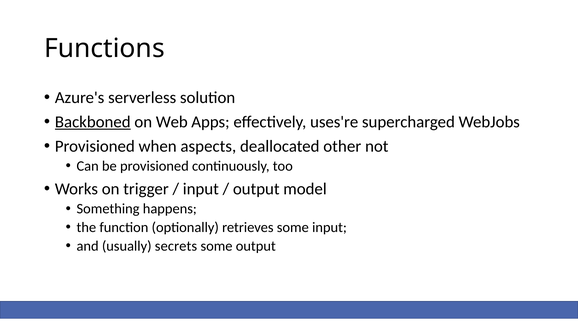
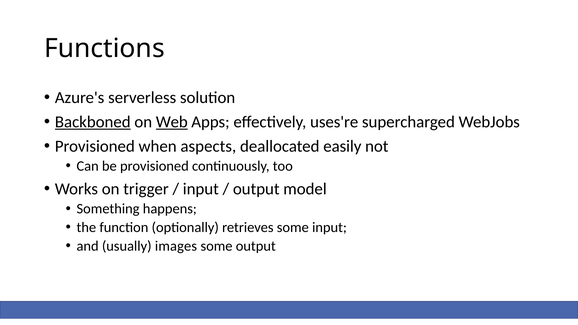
Web underline: none -> present
other: other -> easily
secrets: secrets -> images
